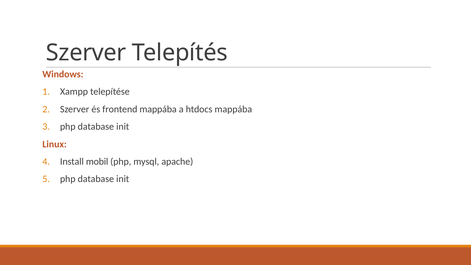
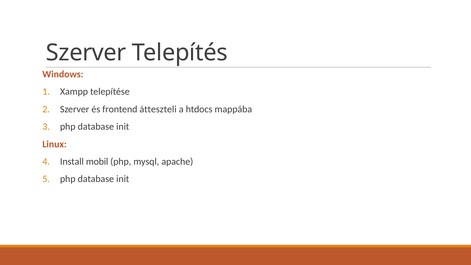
frontend mappába: mappába -> átteszteli
